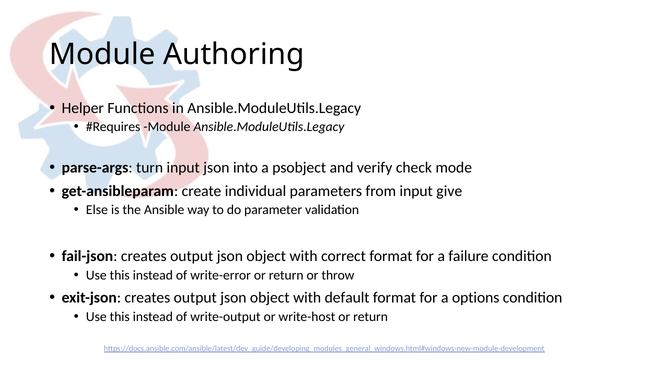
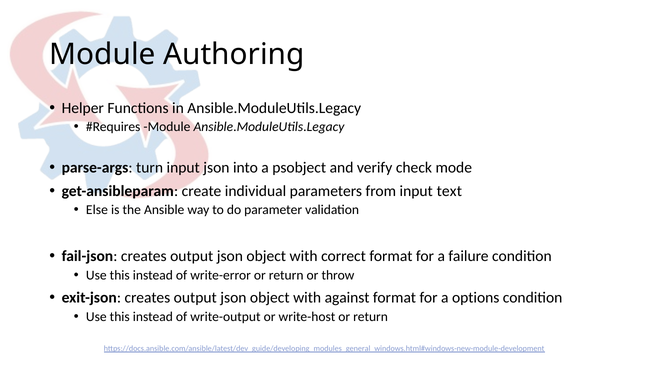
give: give -> text
default: default -> against
